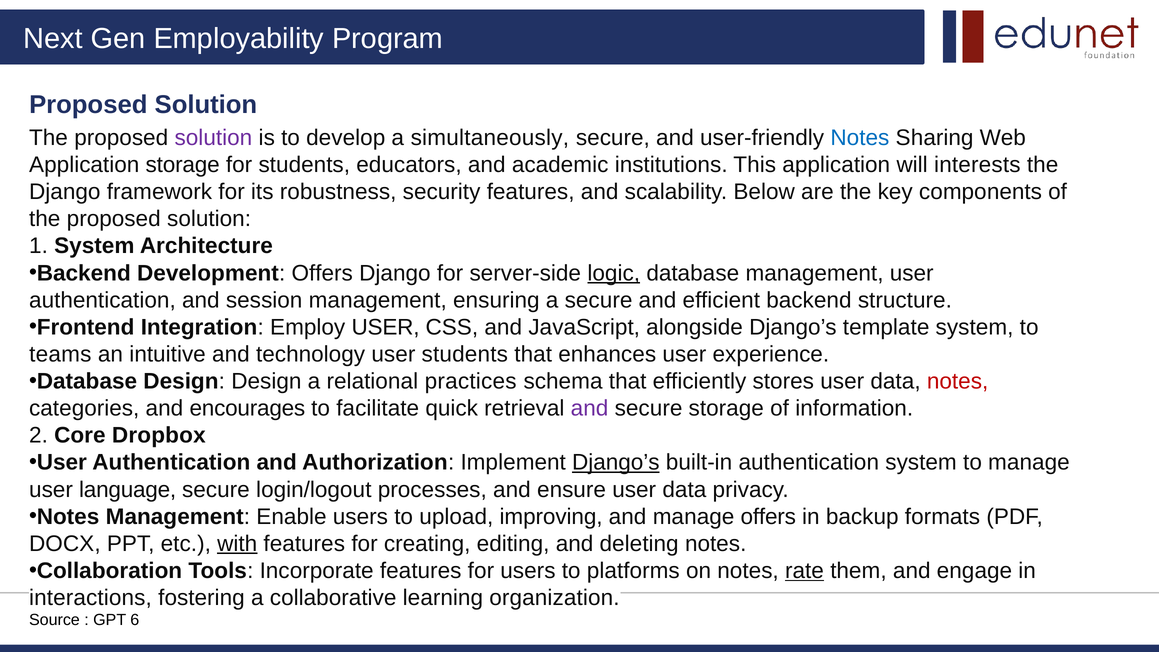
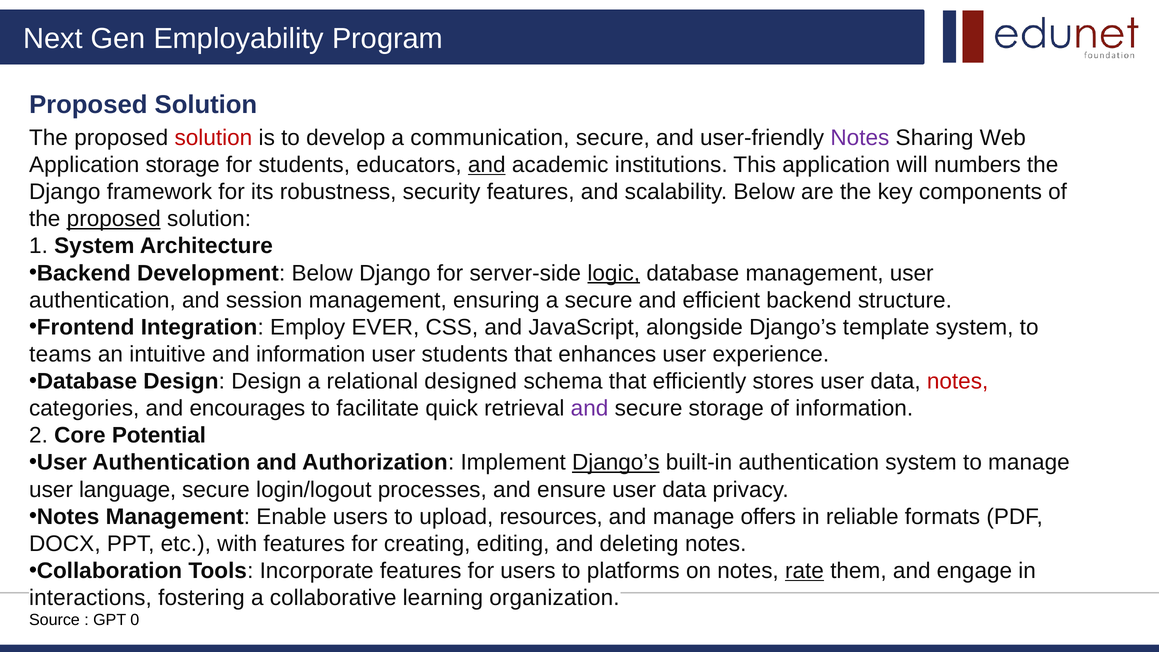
solution at (213, 138) colour: purple -> red
simultaneously: simultaneously -> communication
Notes at (860, 138) colour: blue -> purple
and at (487, 165) underline: none -> present
interests: interests -> numbers
proposed at (114, 219) underline: none -> present
Development Offers: Offers -> Below
Employ USER: USER -> EVER
and technology: technology -> information
practices: practices -> designed
Dropbox: Dropbox -> Potential
improving: improving -> resources
backup: backup -> reliable
with underline: present -> none
6: 6 -> 0
